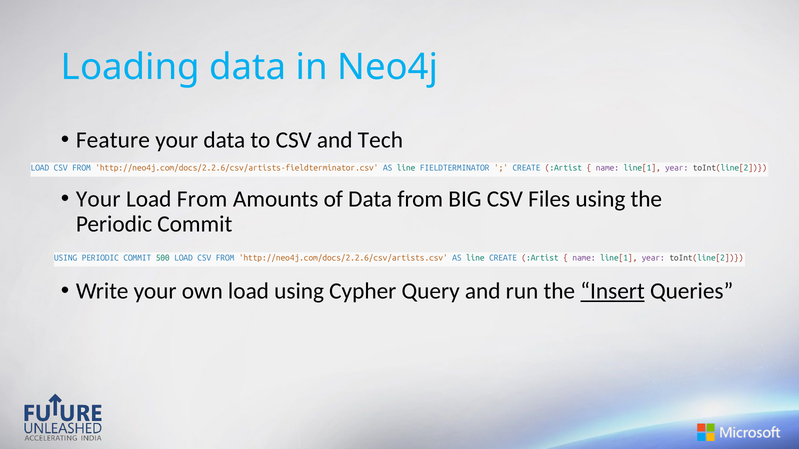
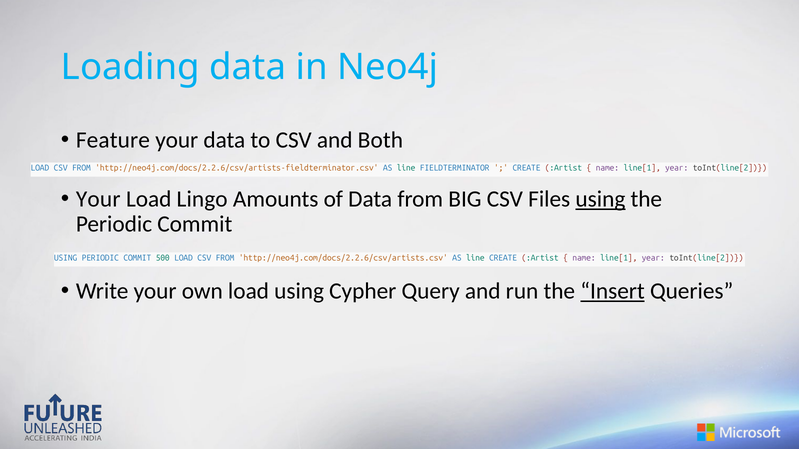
Tech: Tech -> Both
Load From: From -> Lingo
using at (600, 199) underline: none -> present
